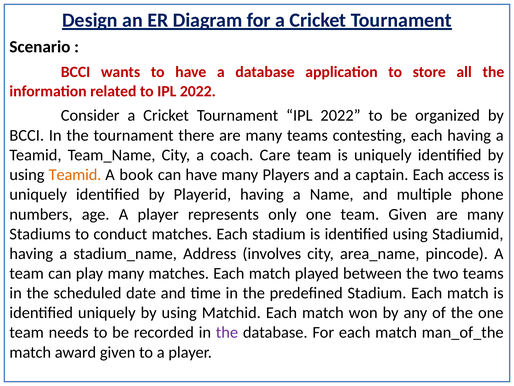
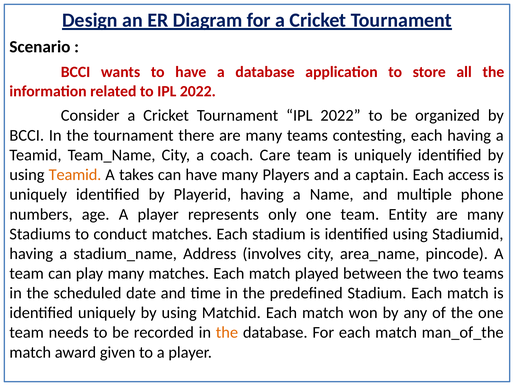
book: book -> takes
team Given: Given -> Entity
the at (227, 332) colour: purple -> orange
